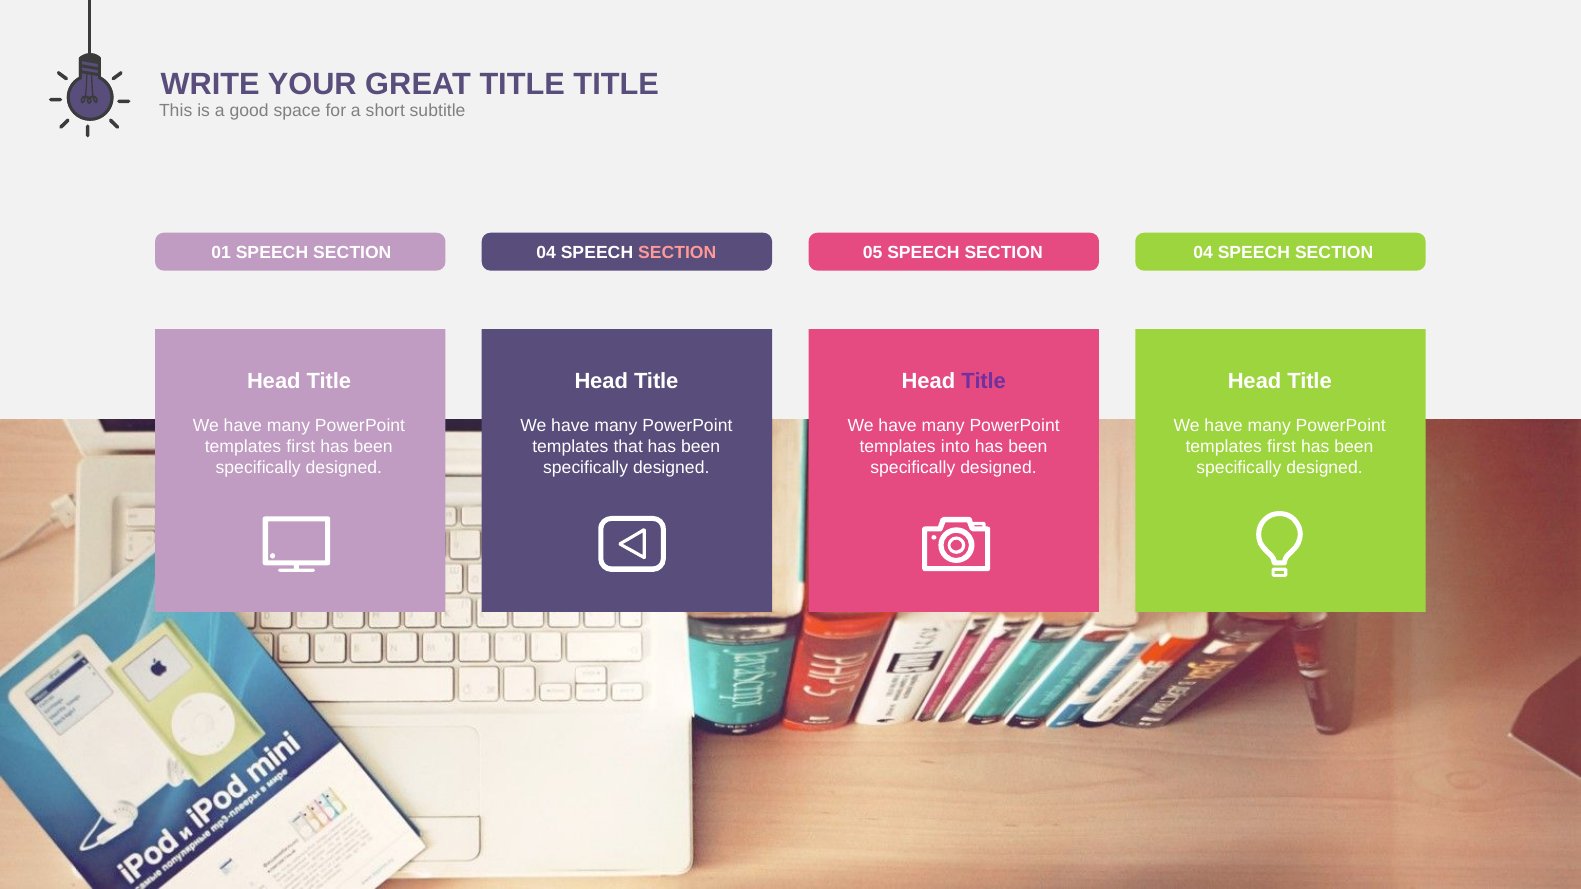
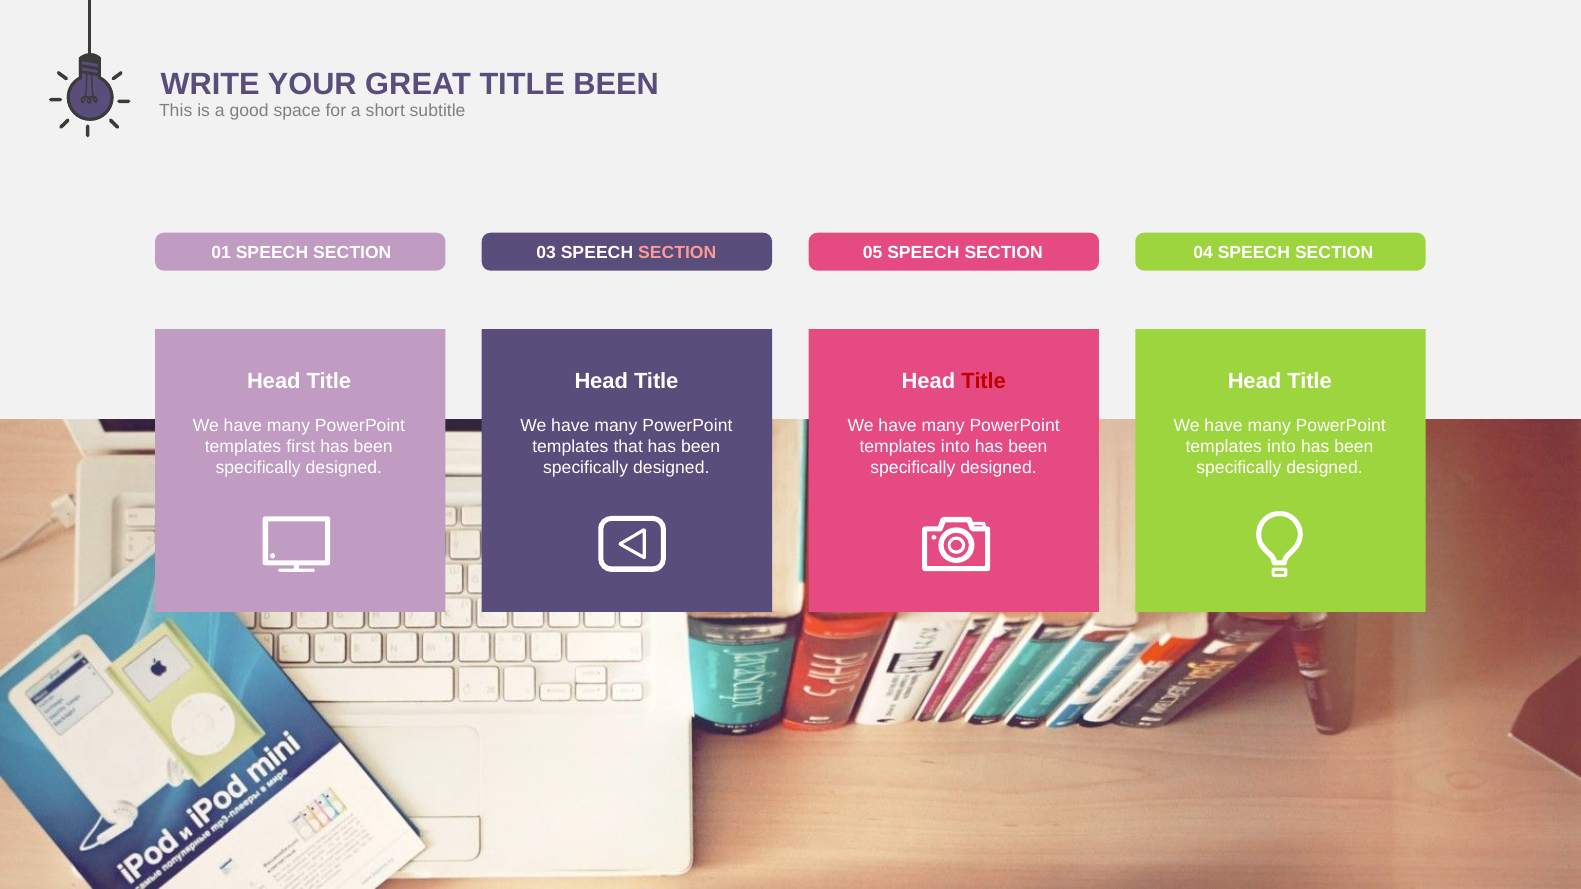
TITLE TITLE: TITLE -> BEEN
01 SPEECH SECTION 04: 04 -> 03
Title at (984, 382) colour: purple -> red
first at (1281, 447): first -> into
